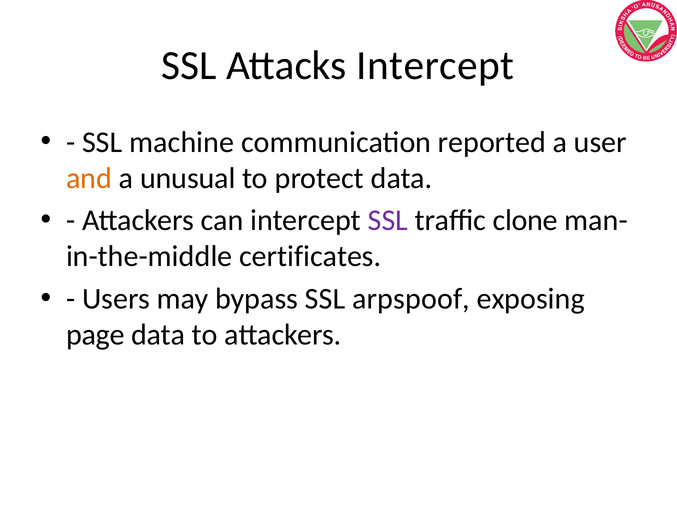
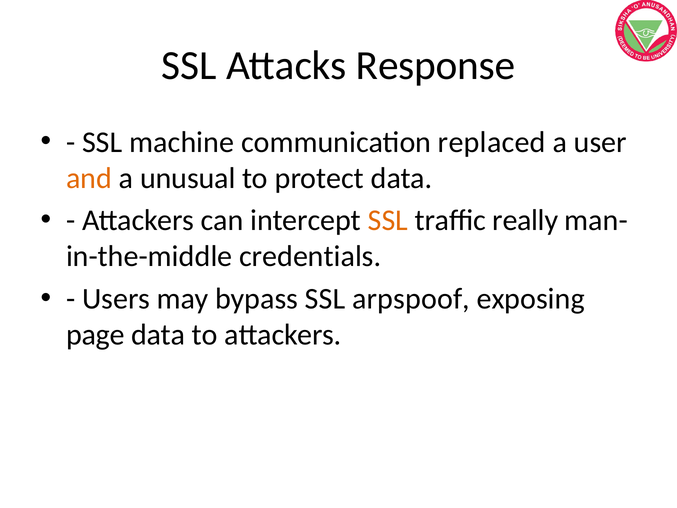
Attacks Intercept: Intercept -> Response
reported: reported -> replaced
SSL at (388, 220) colour: purple -> orange
clone: clone -> really
certificates: certificates -> credentials
